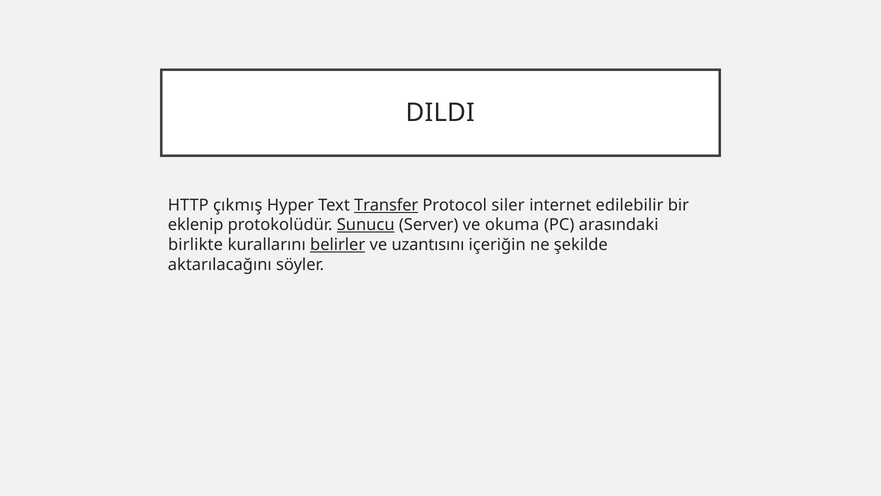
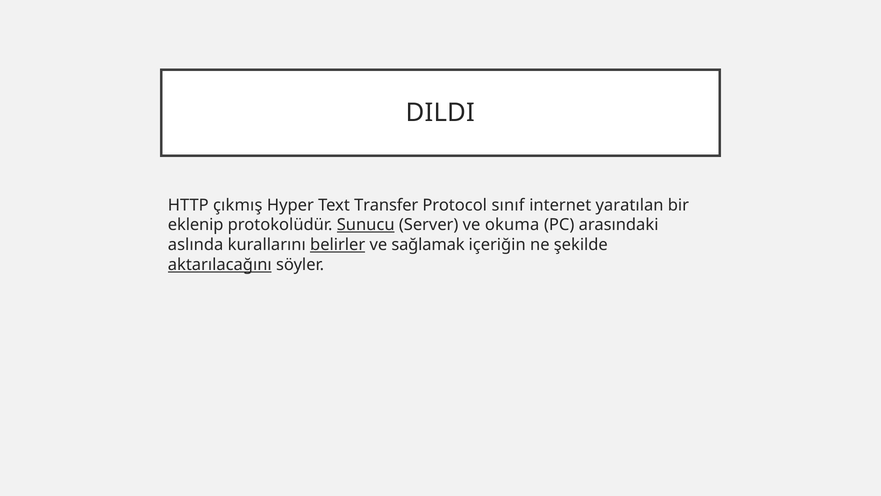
Transfer underline: present -> none
siler: siler -> sınıf
edilebilir: edilebilir -> yaratılan
birlikte: birlikte -> aslında
uzantısını: uzantısını -> sağlamak
aktarılacağını underline: none -> present
